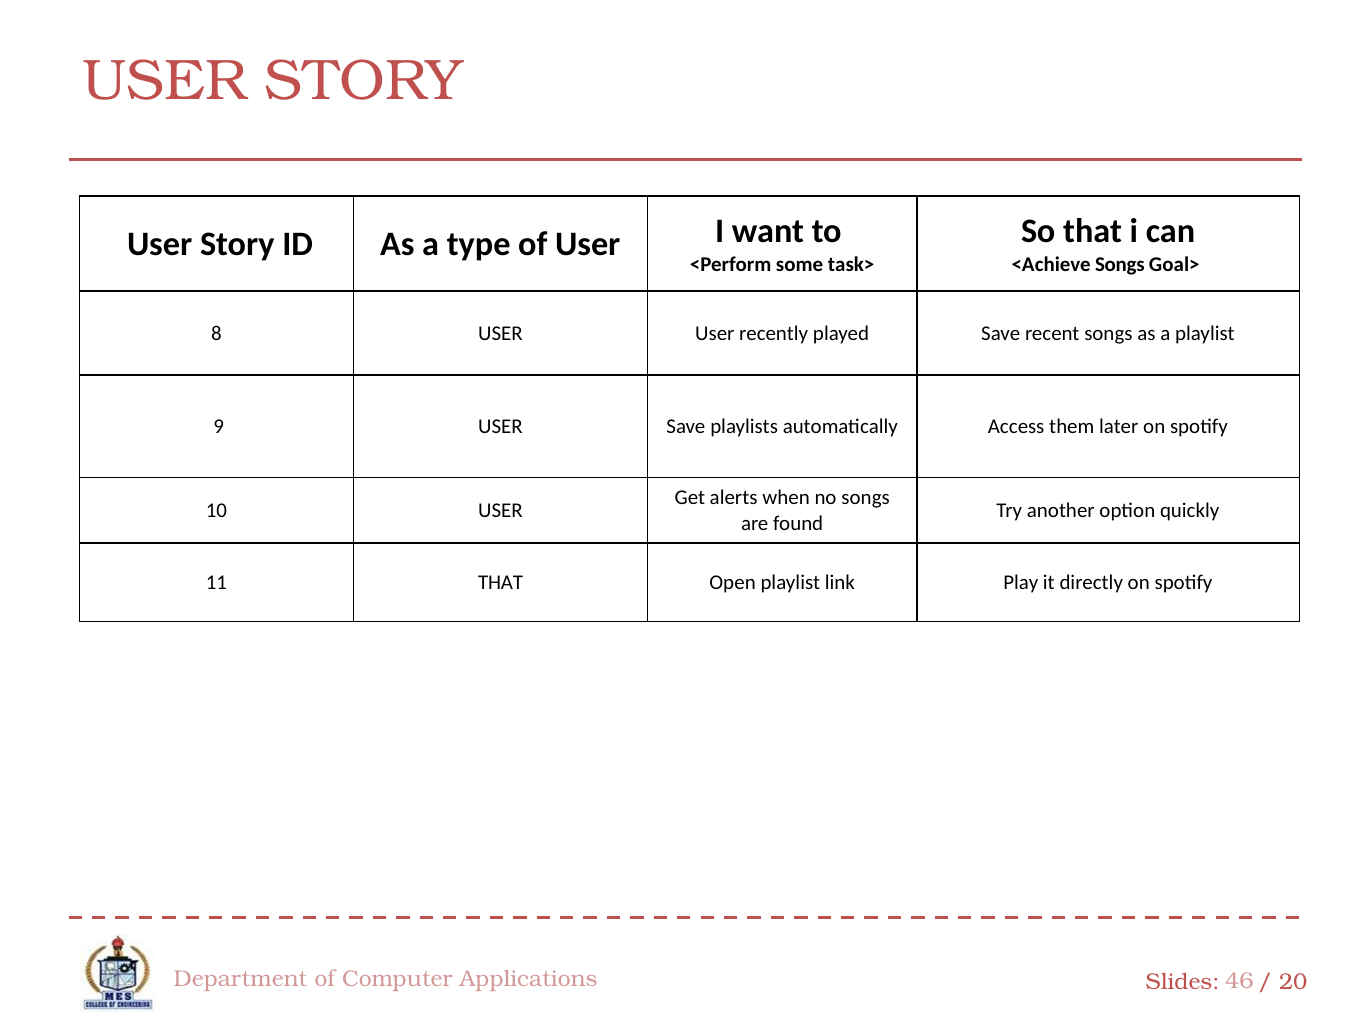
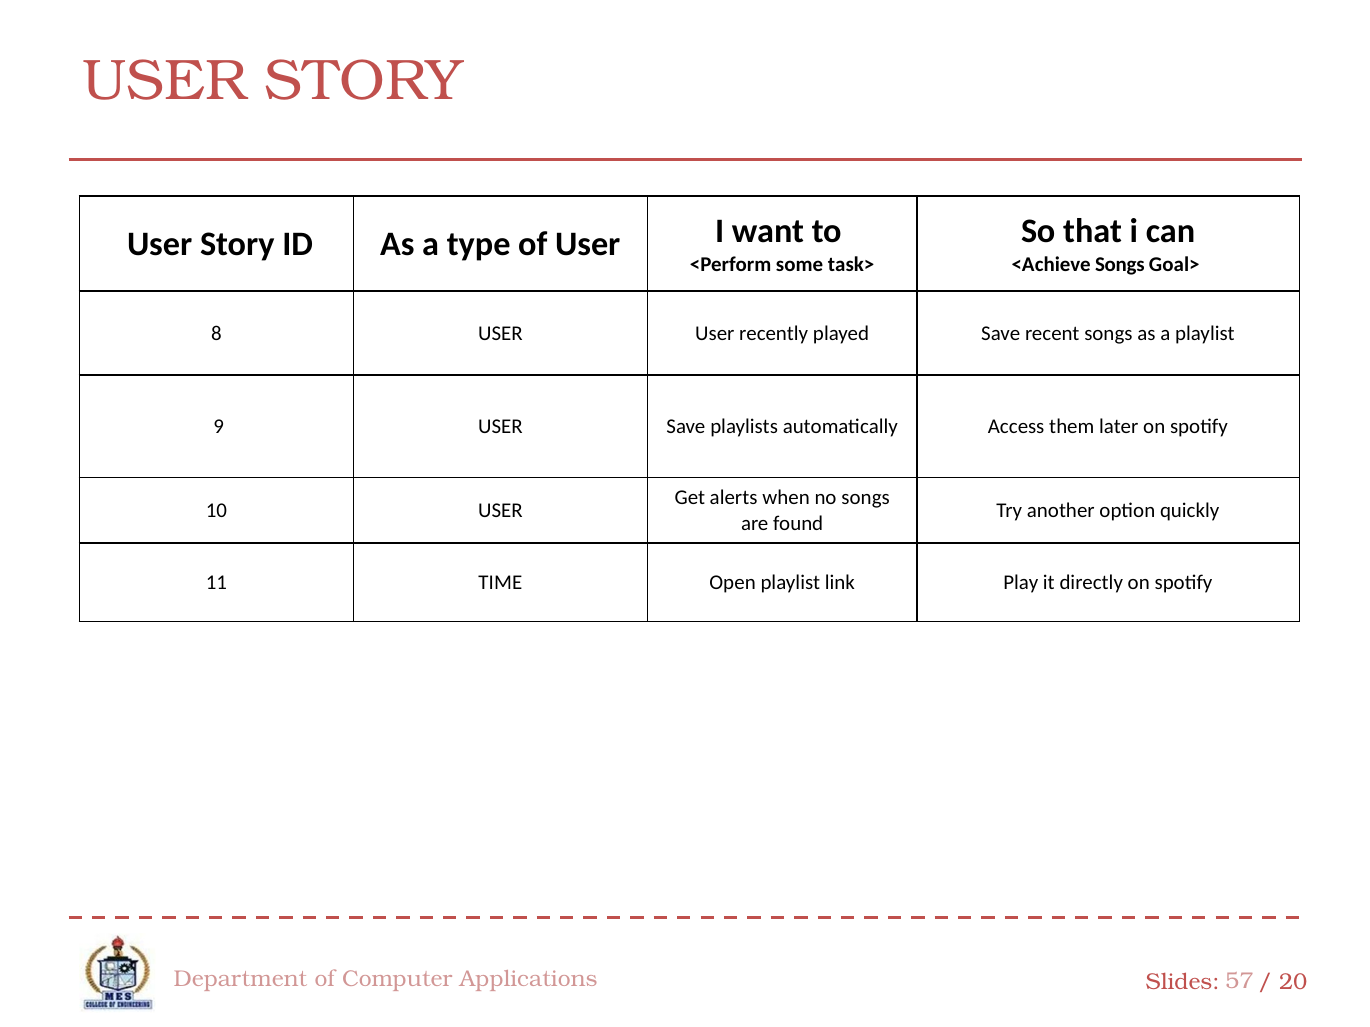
11 THAT: THAT -> TIME
46: 46 -> 57
